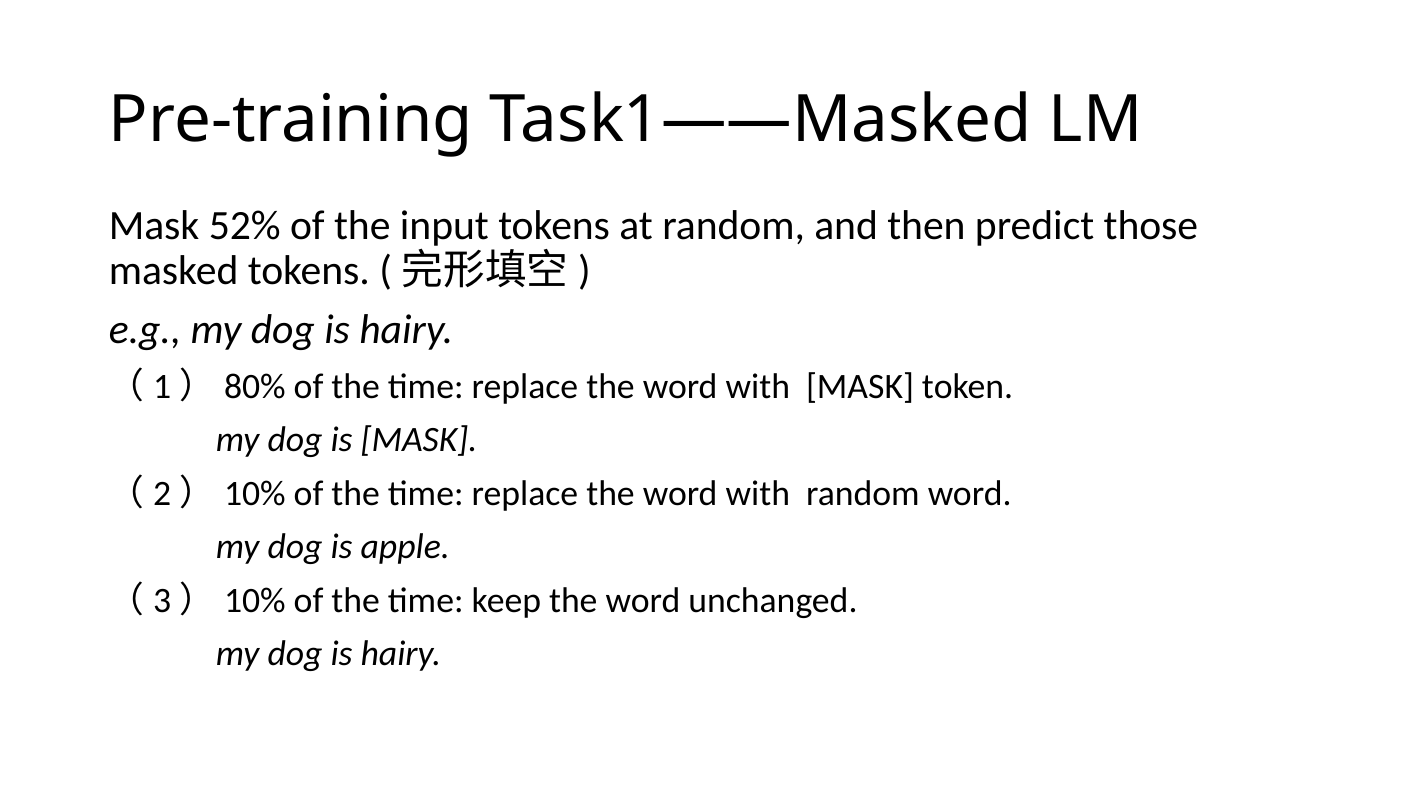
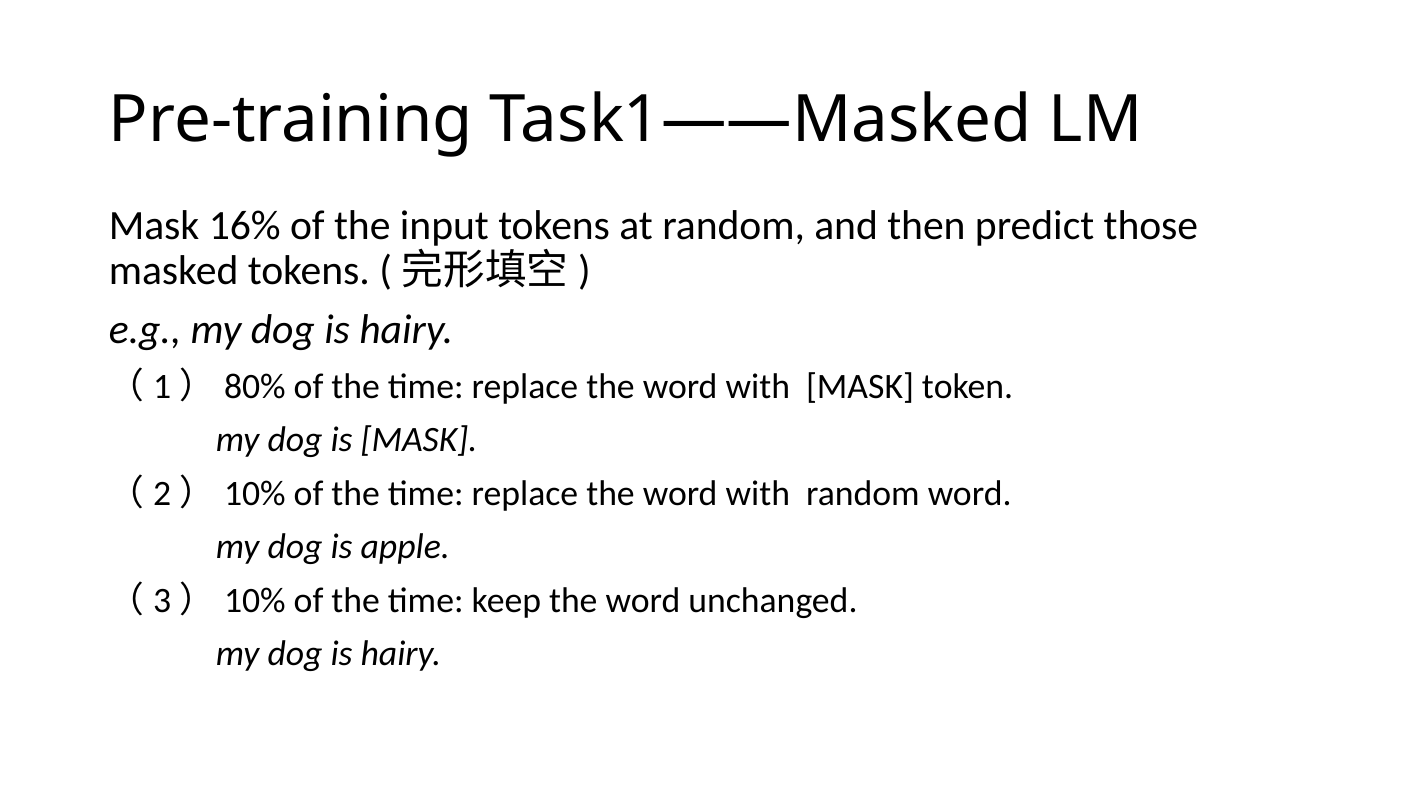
52%: 52% -> 16%
